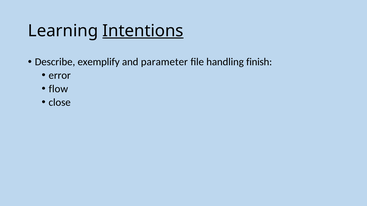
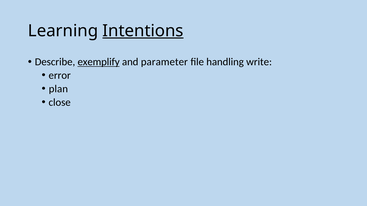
exemplify underline: none -> present
finish: finish -> write
flow: flow -> plan
